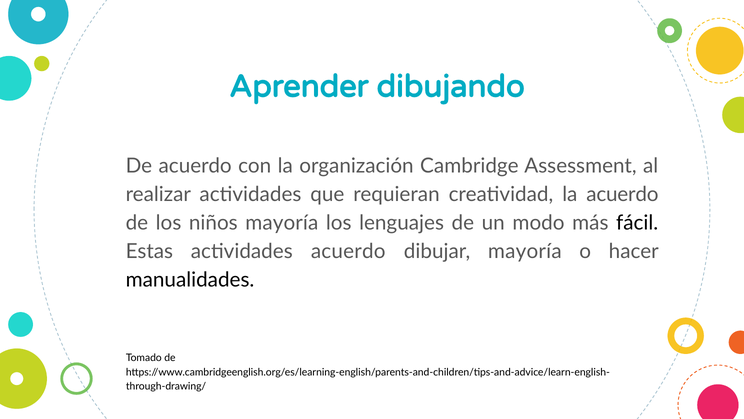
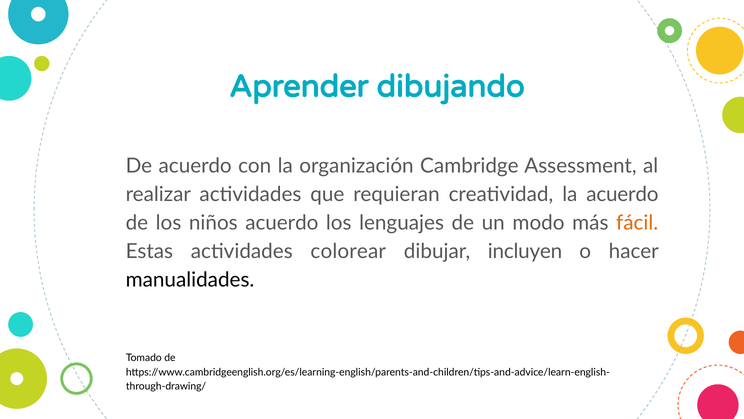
niños mayoría: mayoría -> acuerdo
fácil colour: black -> orange
actividades acuerdo: acuerdo -> colorear
dibujar mayoría: mayoría -> incluyen
